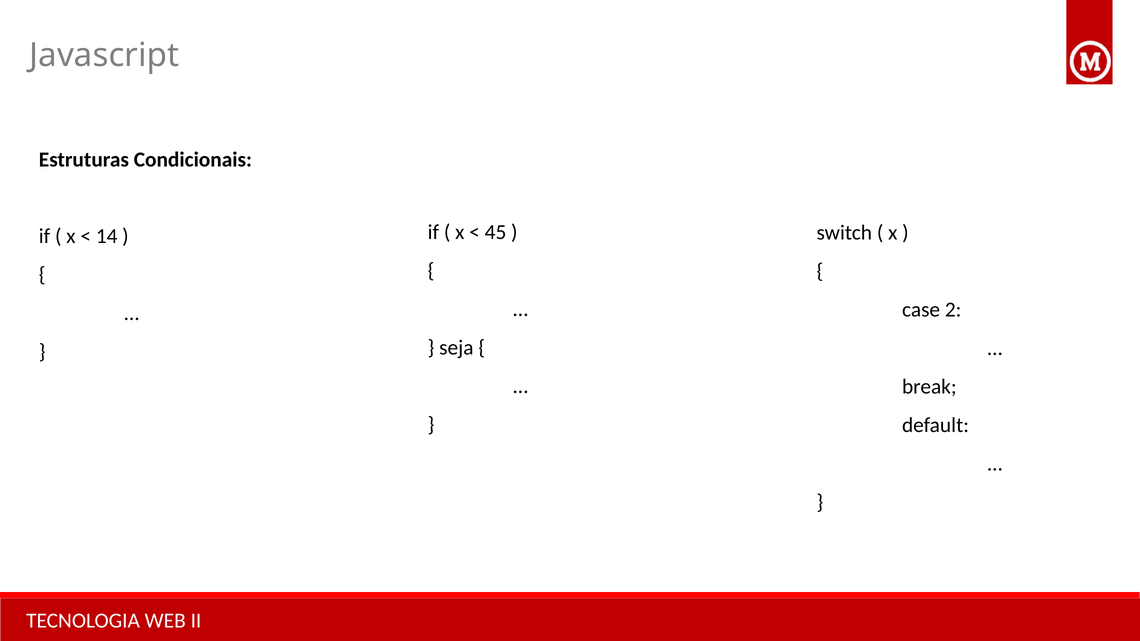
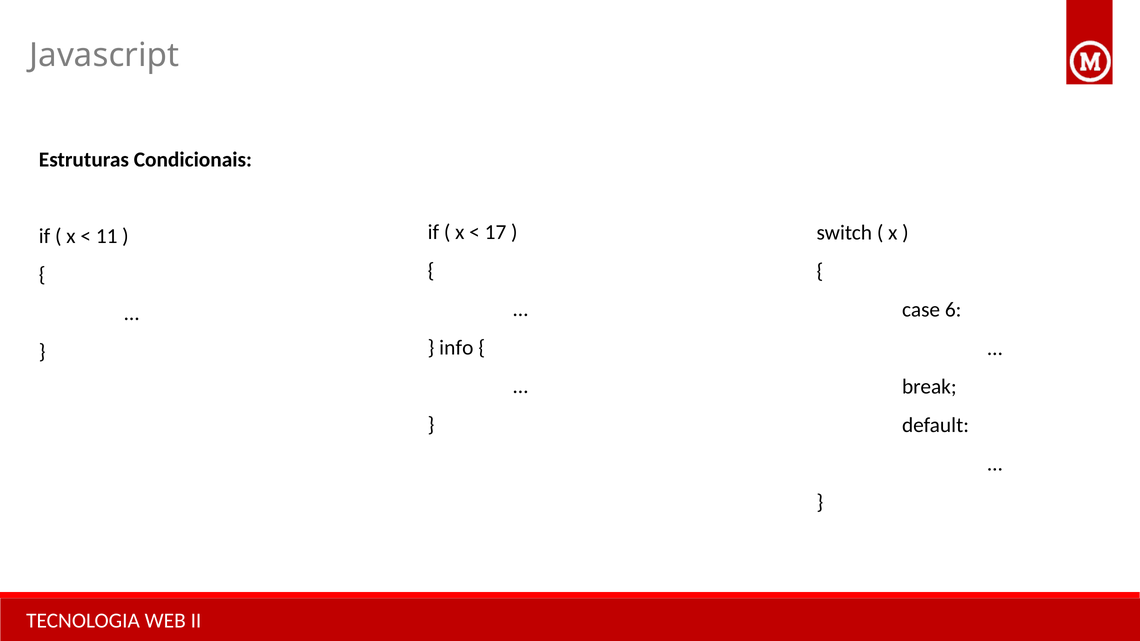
45: 45 -> 17
14: 14 -> 11
2: 2 -> 6
seja: seja -> info
